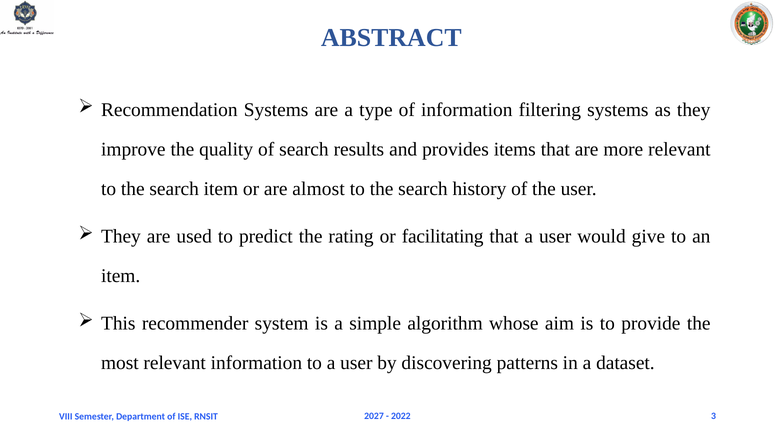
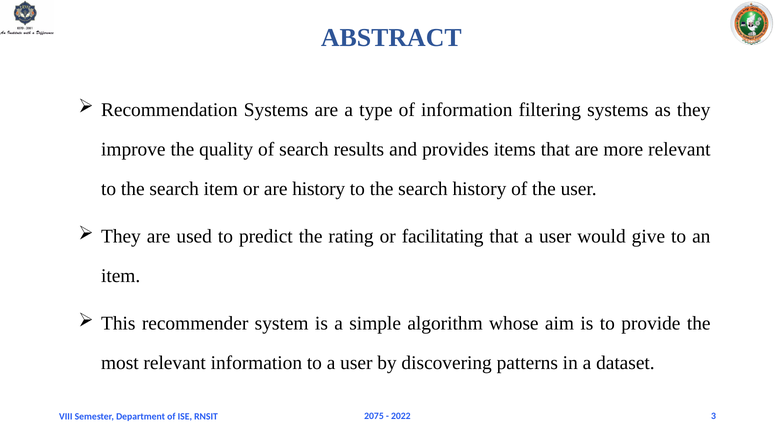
are almost: almost -> history
2027: 2027 -> 2075
